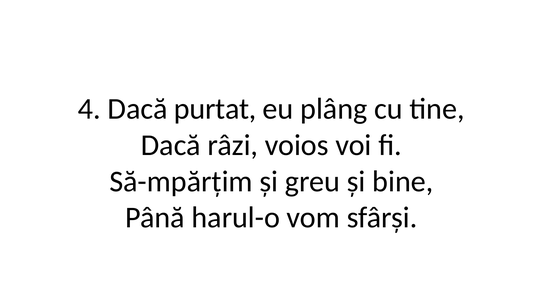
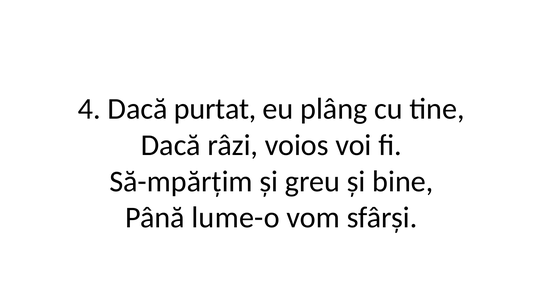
harul-o: harul-o -> lume-o
